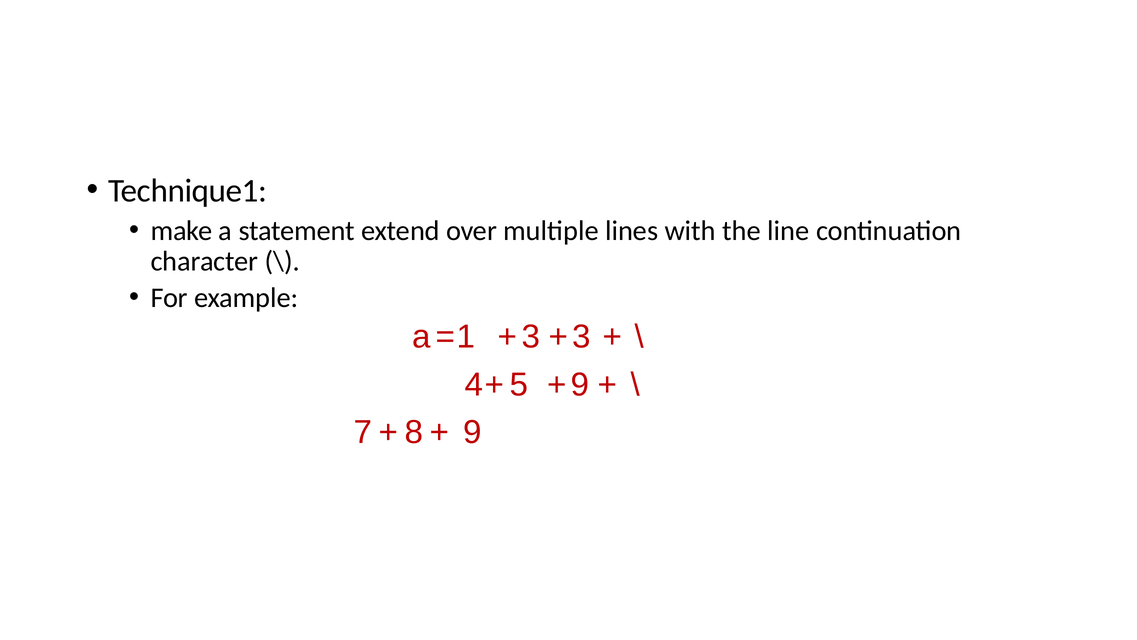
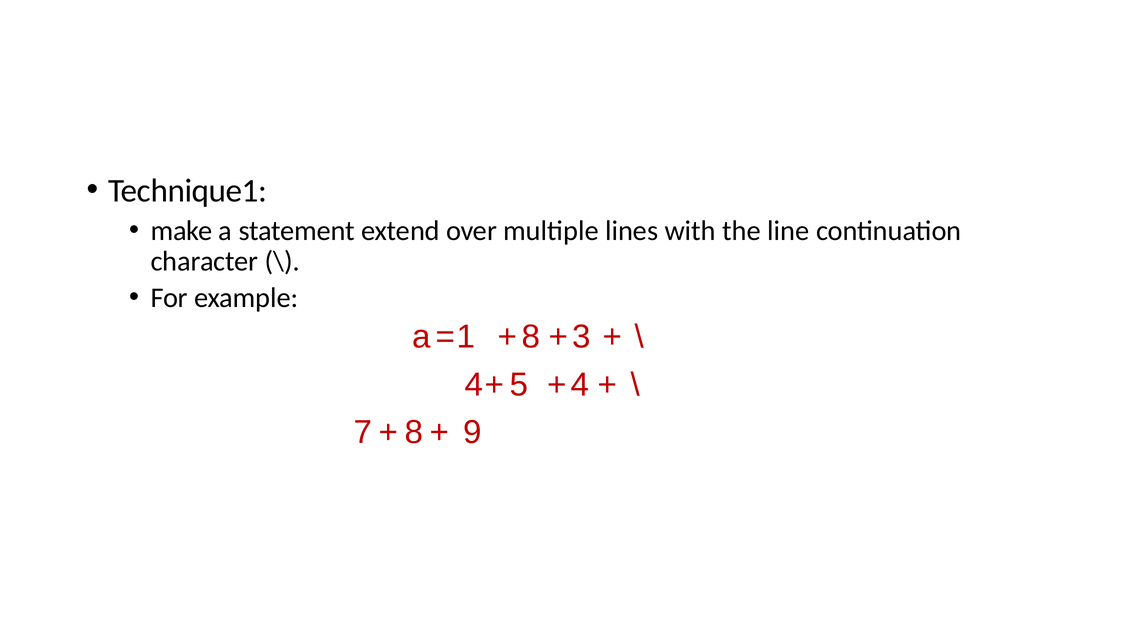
3 at (531, 337): 3 -> 8
9 at (580, 384): 9 -> 4
